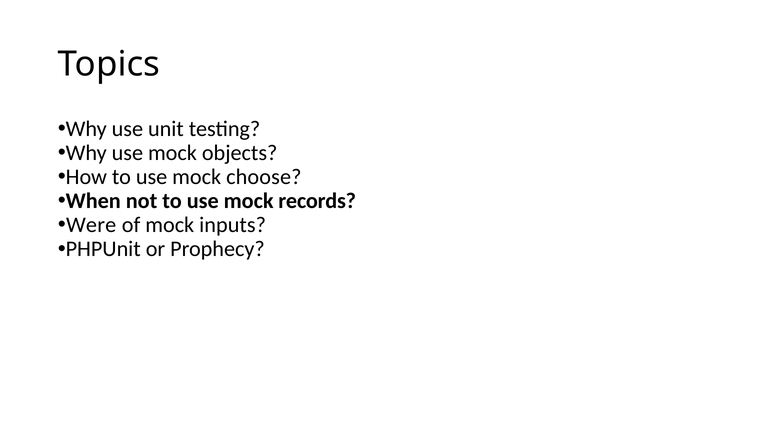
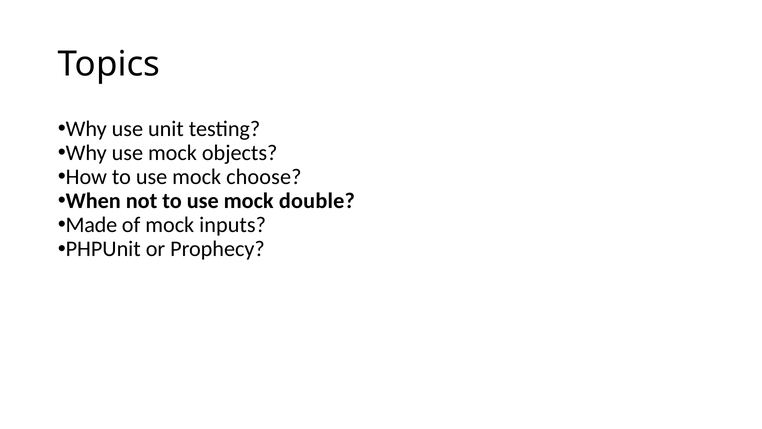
records: records -> double
Were: Were -> Made
